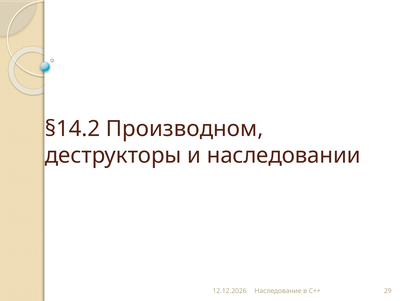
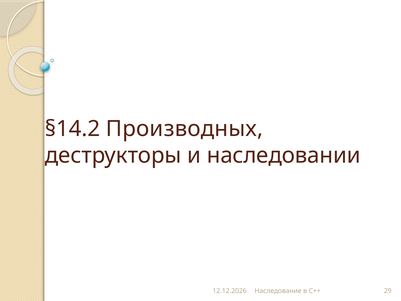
Производном: Производном -> Производных
